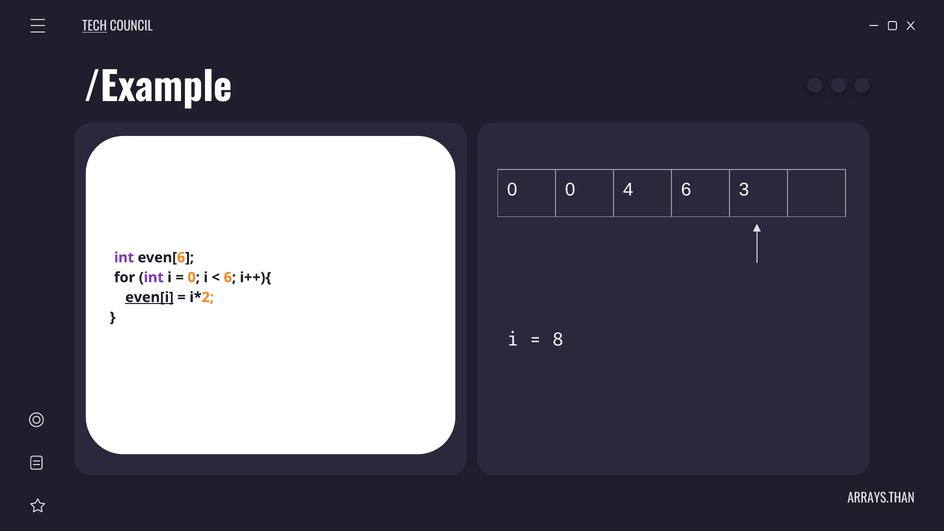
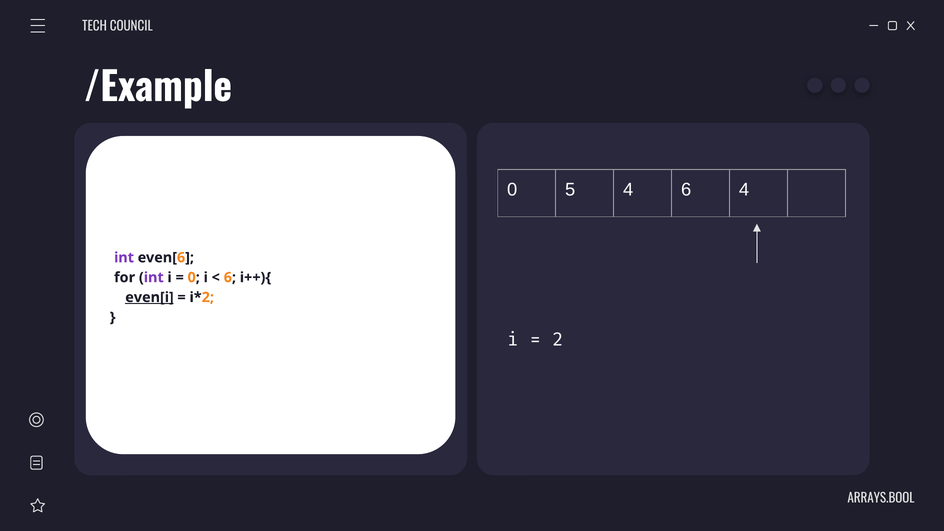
TECH underline: present -> none
0 0: 0 -> 5
6 3: 3 -> 4
8: 8 -> 2
ARRAYS.THAN: ARRAYS.THAN -> ARRAYS.BOOL
